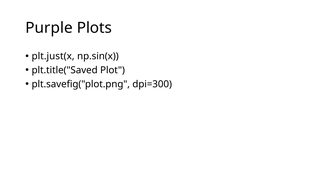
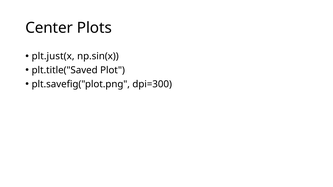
Purple: Purple -> Center
